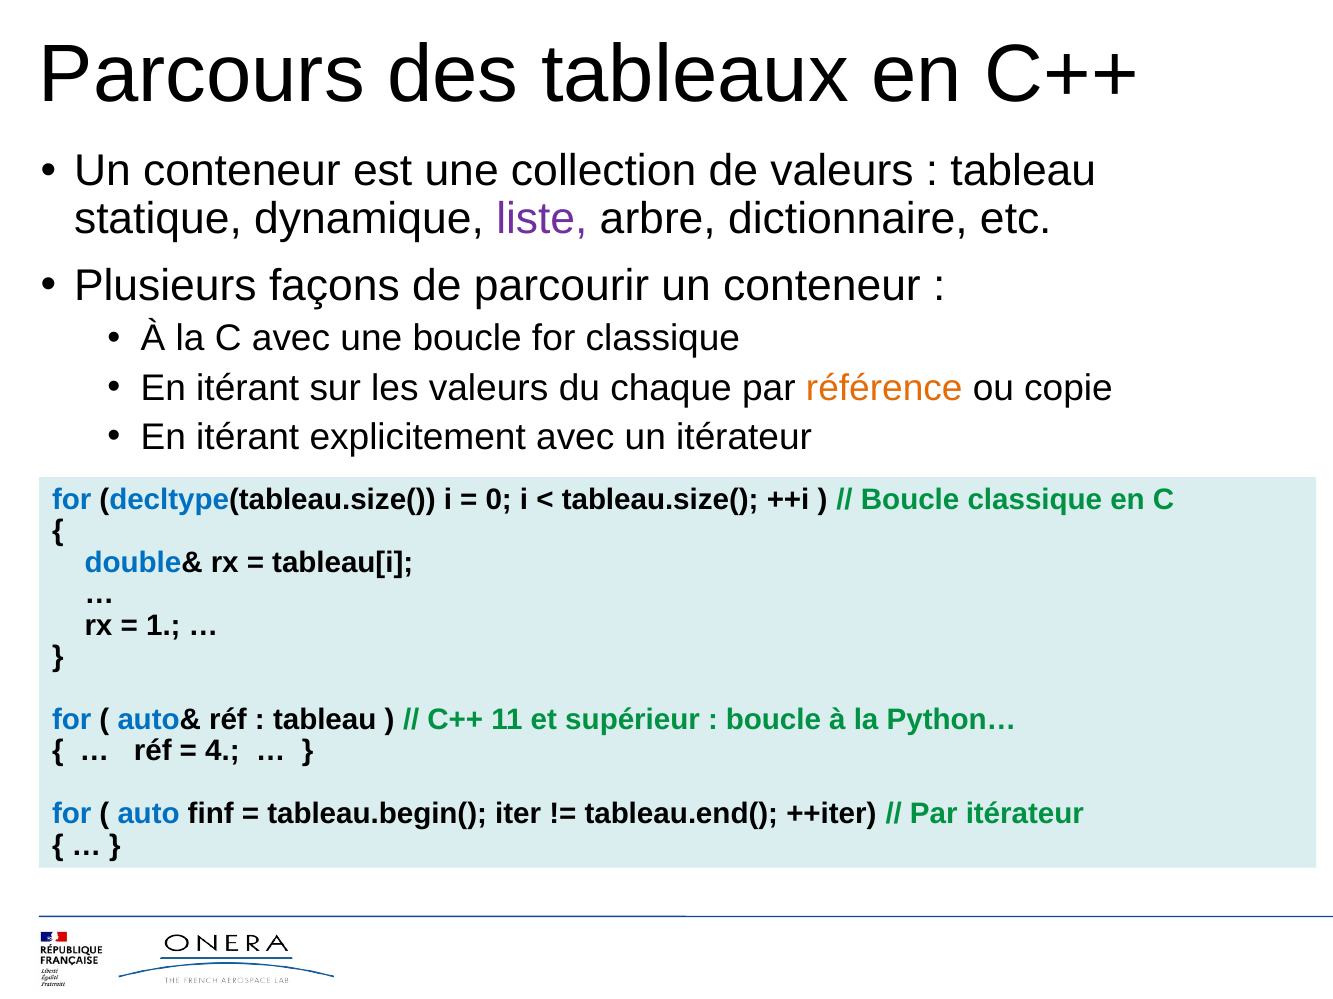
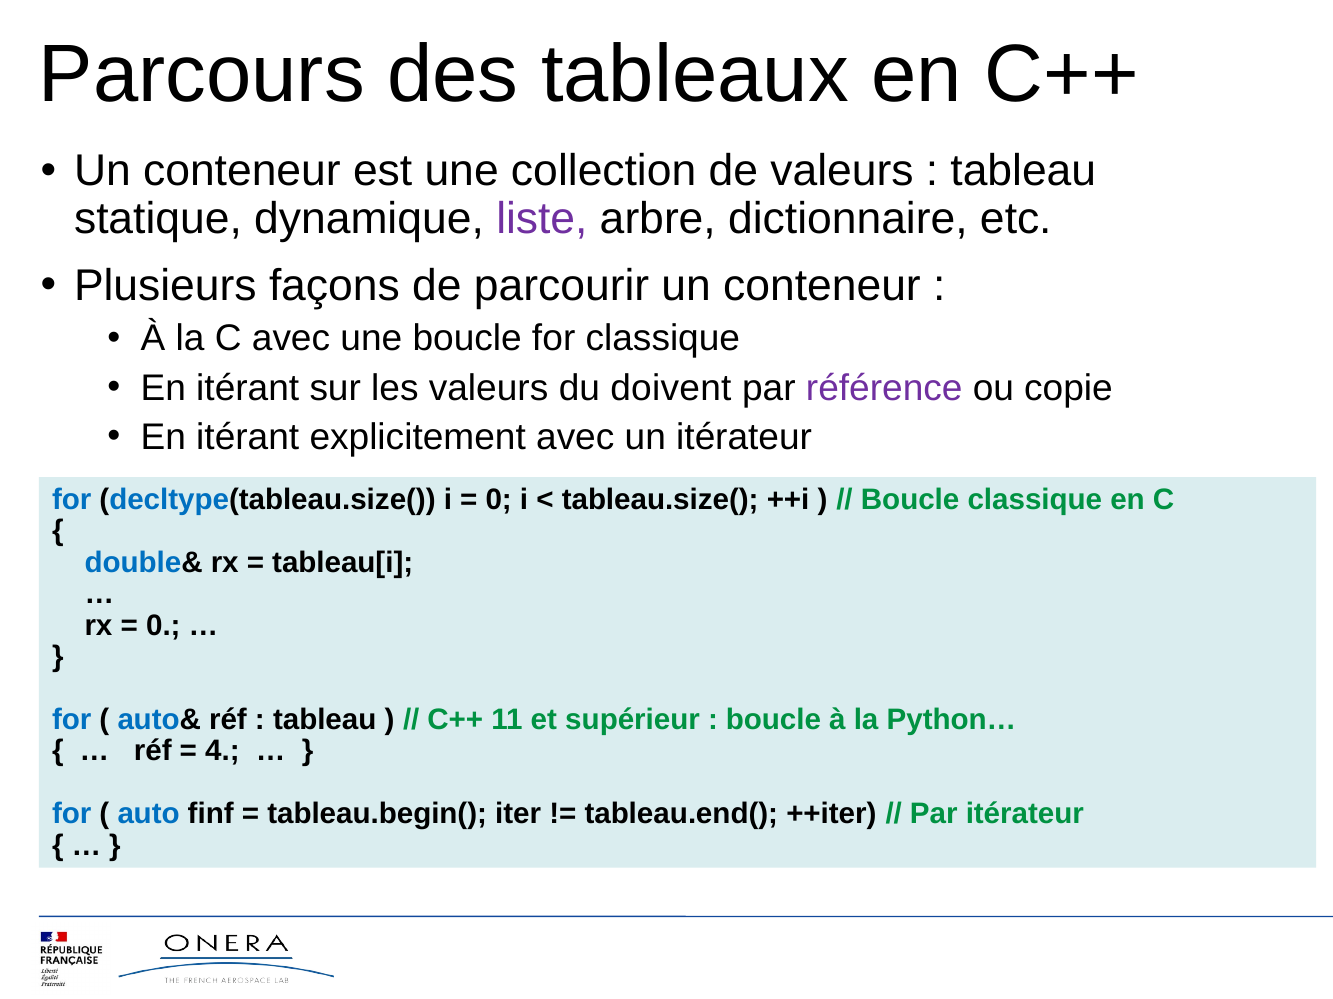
chaque: chaque -> doivent
référence colour: orange -> purple
1 at (163, 626): 1 -> 0
